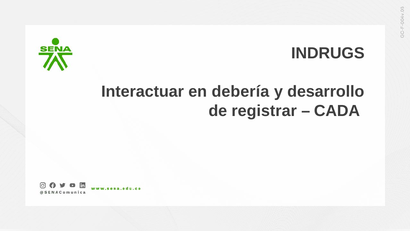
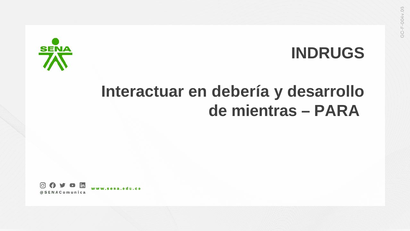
registrar: registrar -> mientras
CADA: CADA -> PARA
